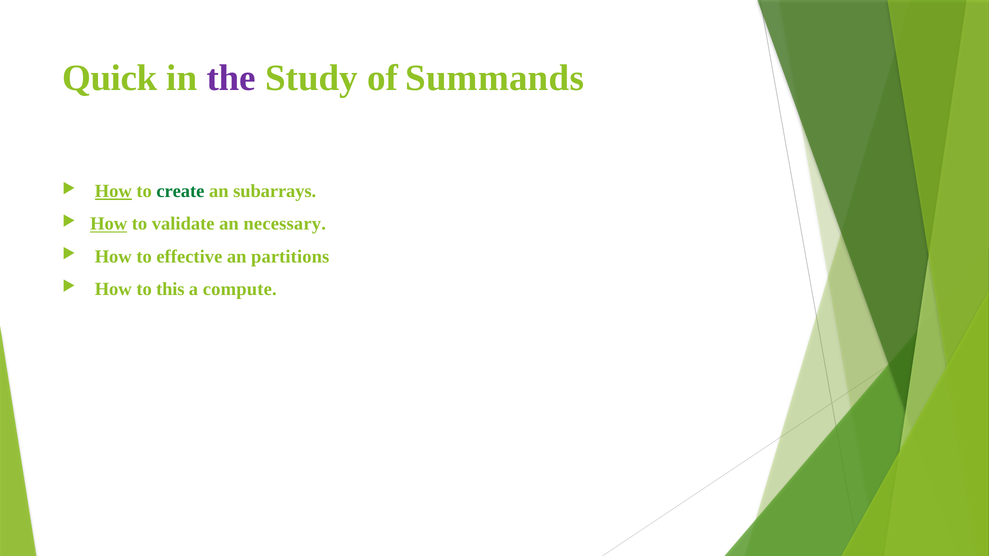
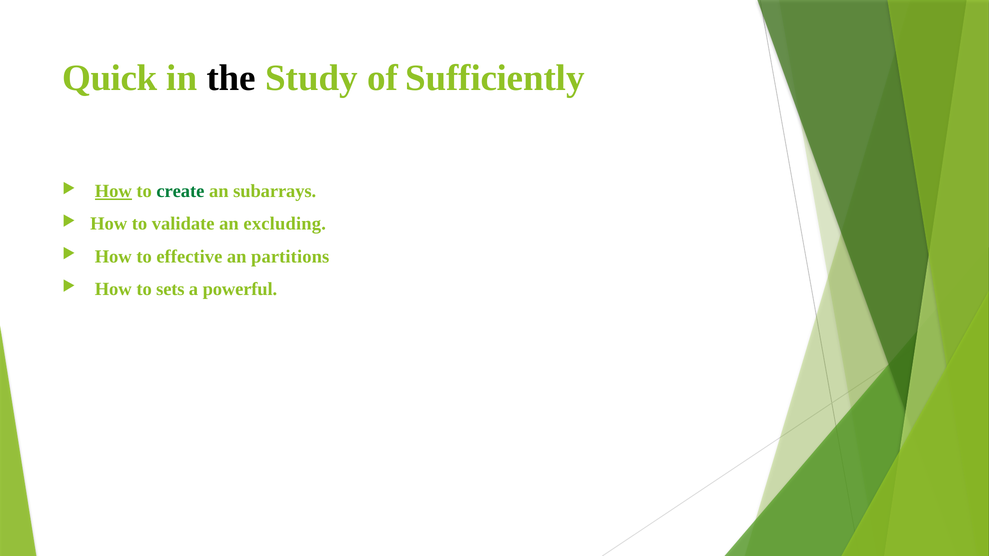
the colour: purple -> black
Summands: Summands -> Sufficiently
How at (109, 224) underline: present -> none
necessary: necessary -> excluding
this: this -> sets
compute: compute -> powerful
